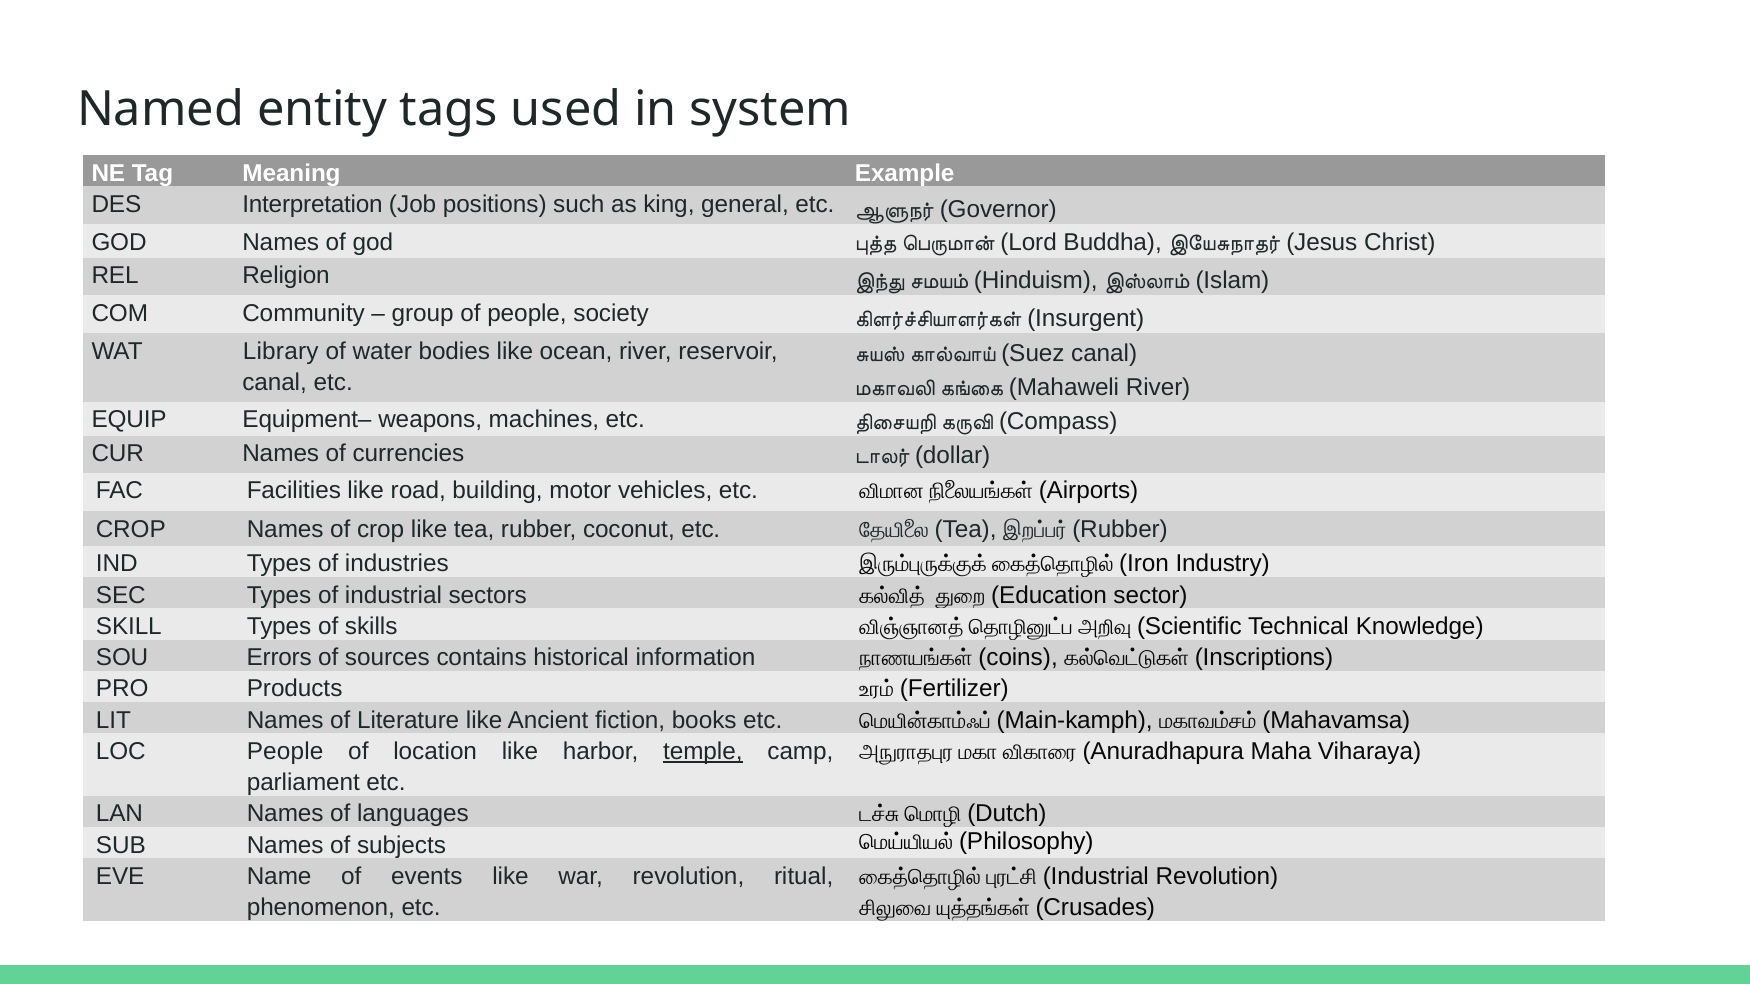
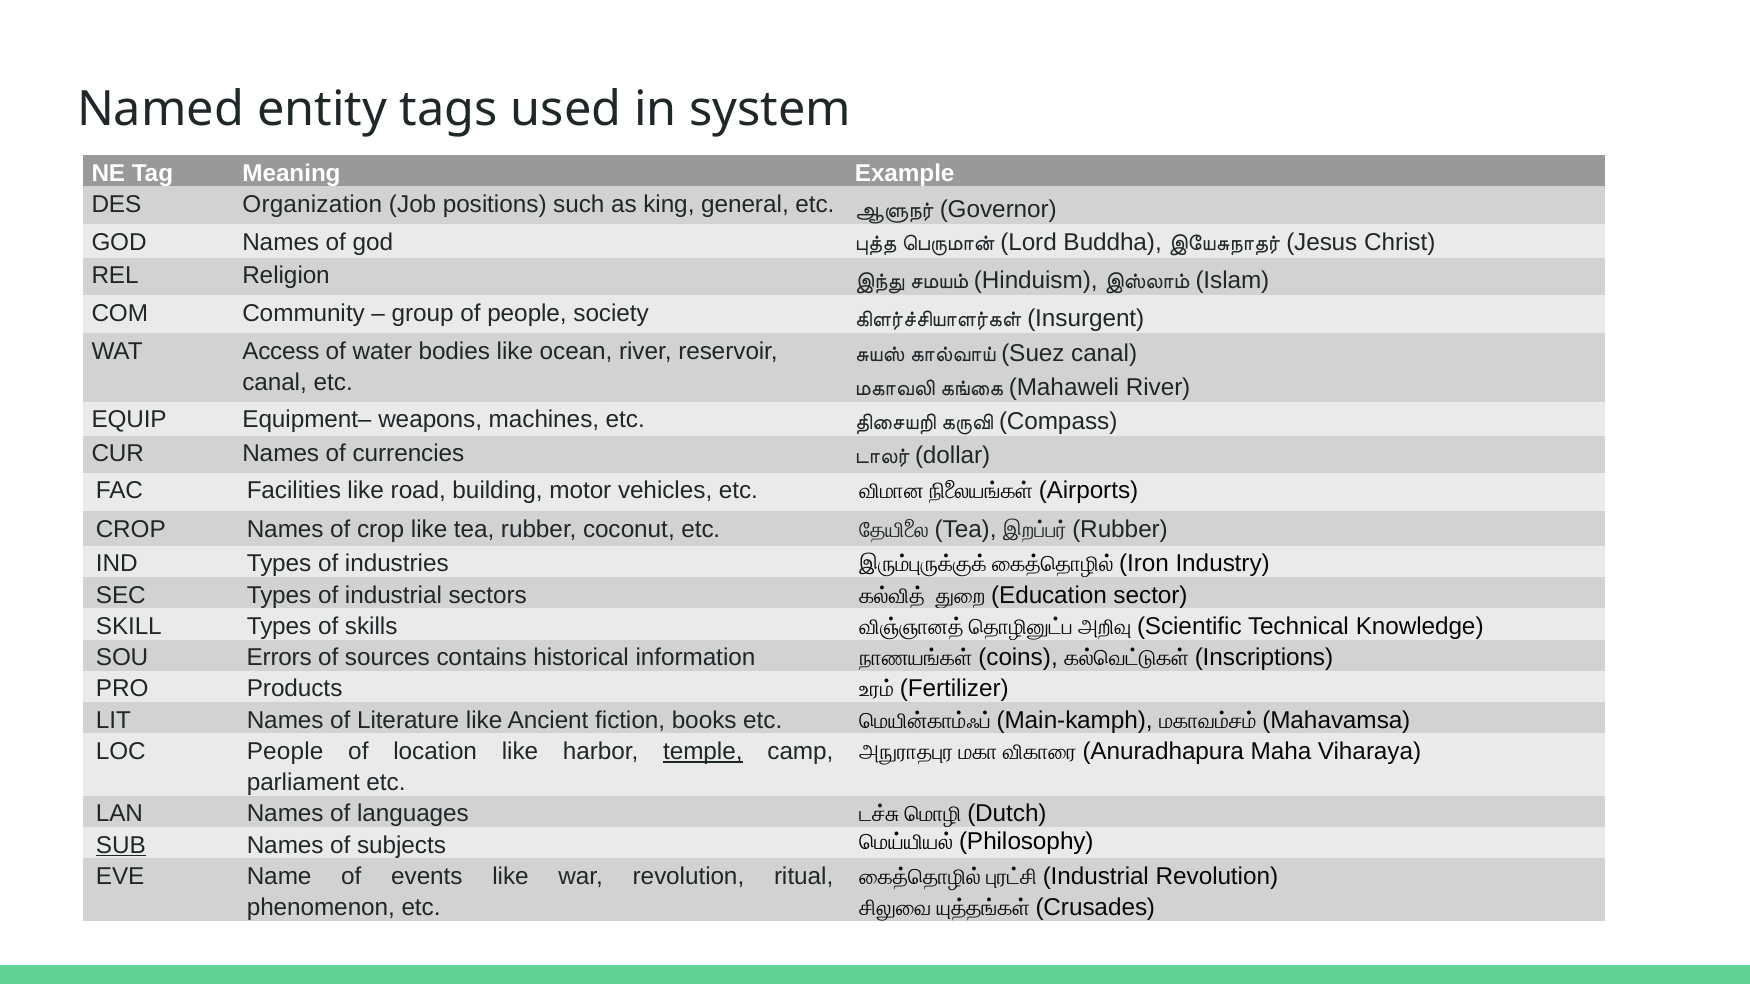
Interpretation: Interpretation -> Organization
Library: Library -> Access
SUB underline: none -> present
